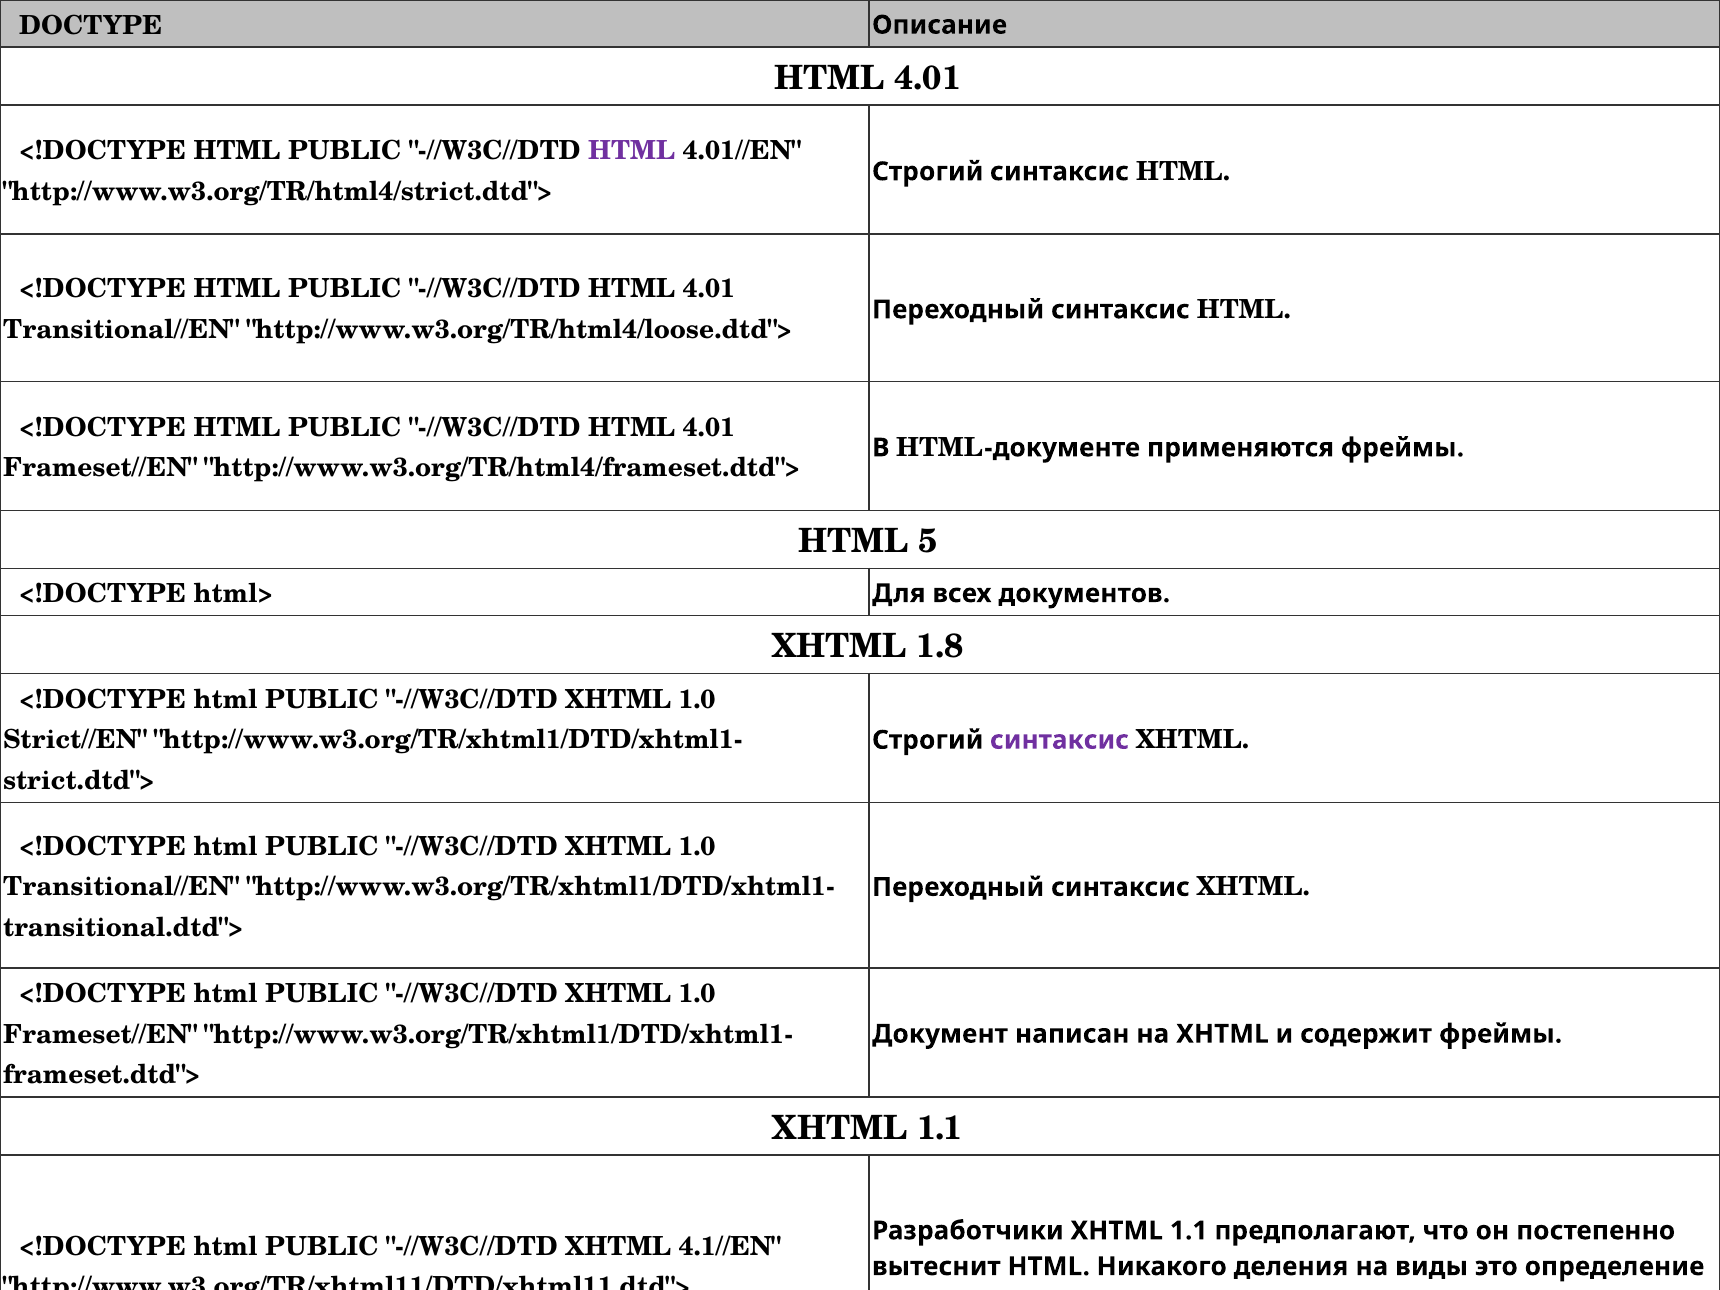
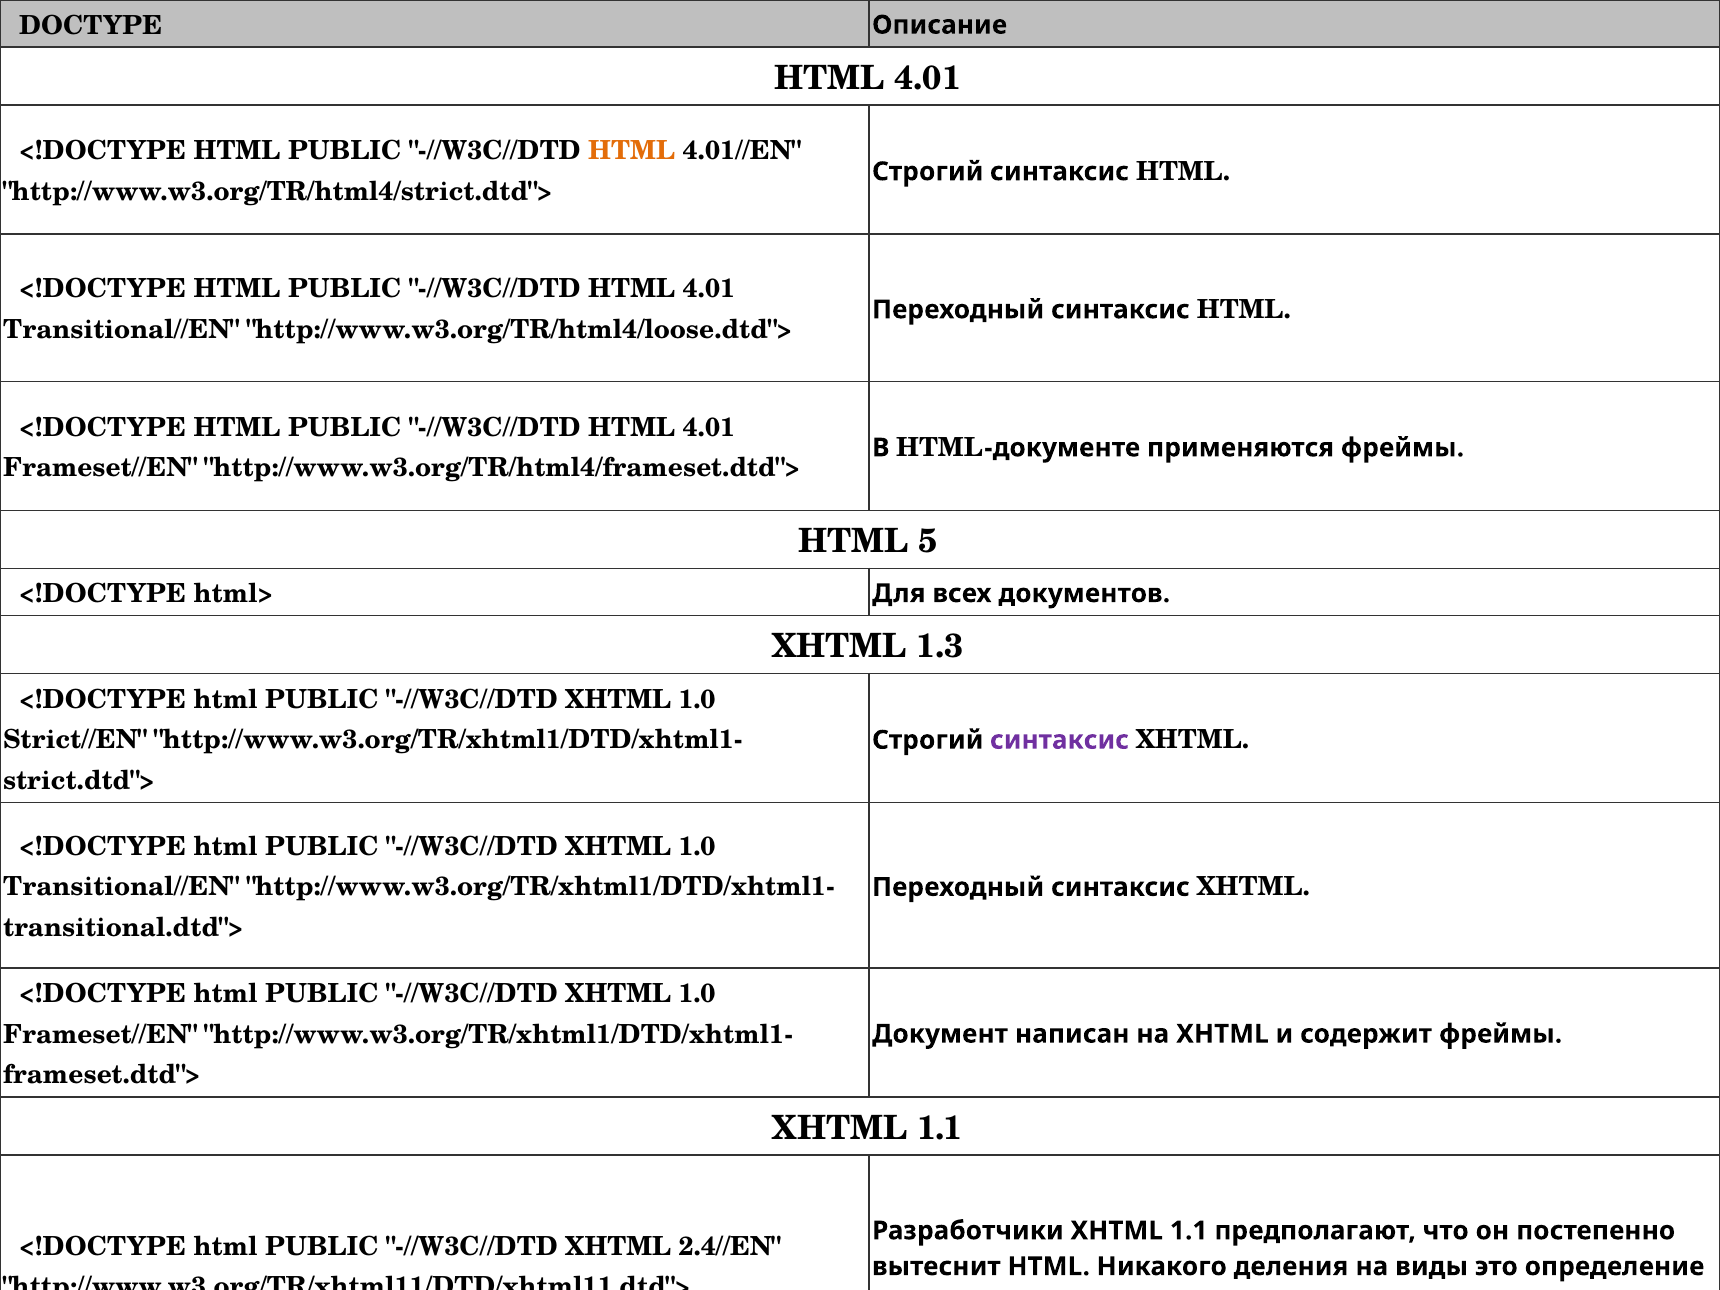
HTML at (632, 151) colour: purple -> orange
1.8: 1.8 -> 1.3
4.1//EN: 4.1//EN -> 2.4//EN
